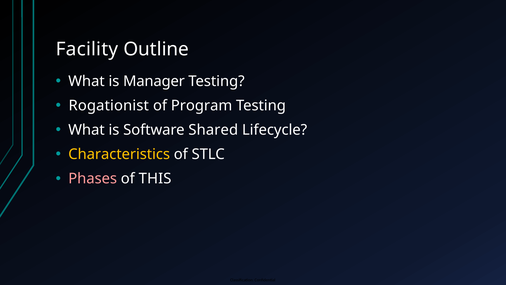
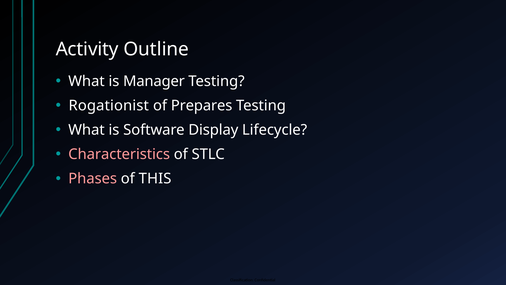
Facility: Facility -> Activity
Program: Program -> Prepares
Shared: Shared -> Display
Characteristics colour: yellow -> pink
